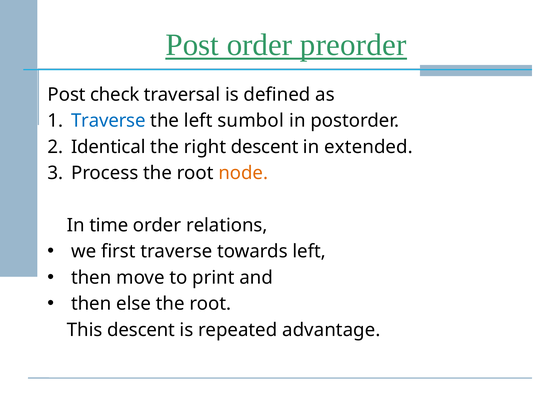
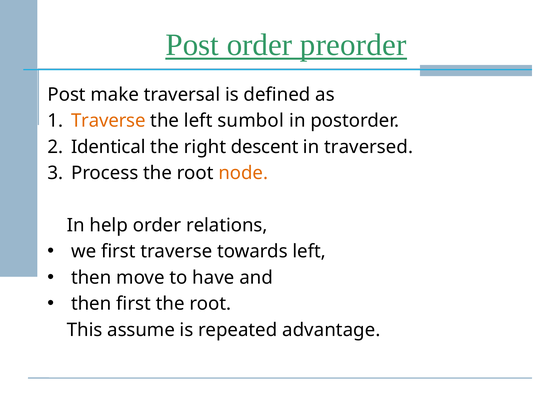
check: check -> make
Traverse at (108, 121) colour: blue -> orange
extended: extended -> traversed
time: time -> help
print: print -> have
then else: else -> first
This descent: descent -> assume
